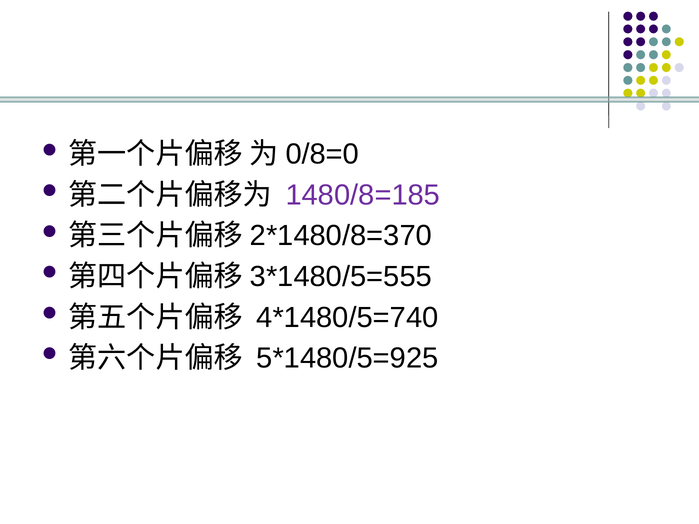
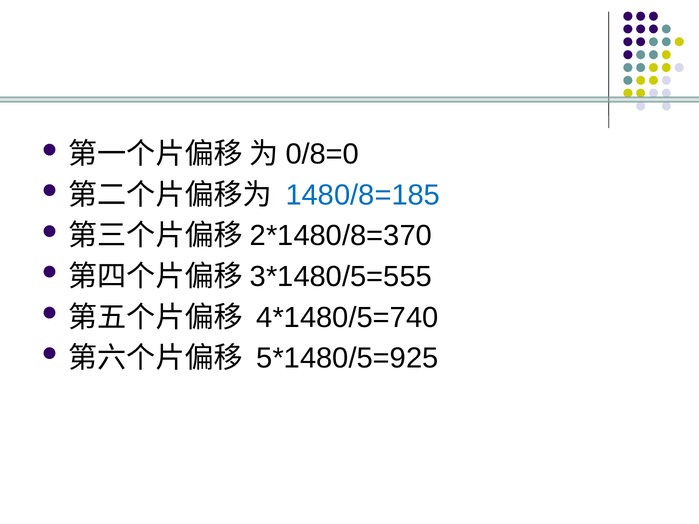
1480/8=185 colour: purple -> blue
